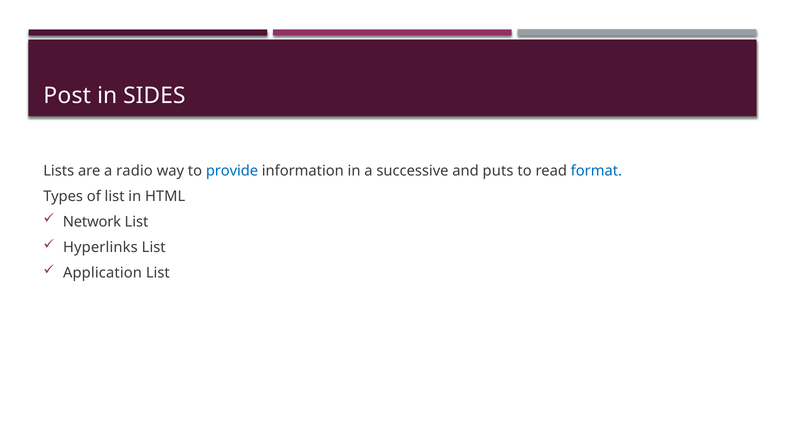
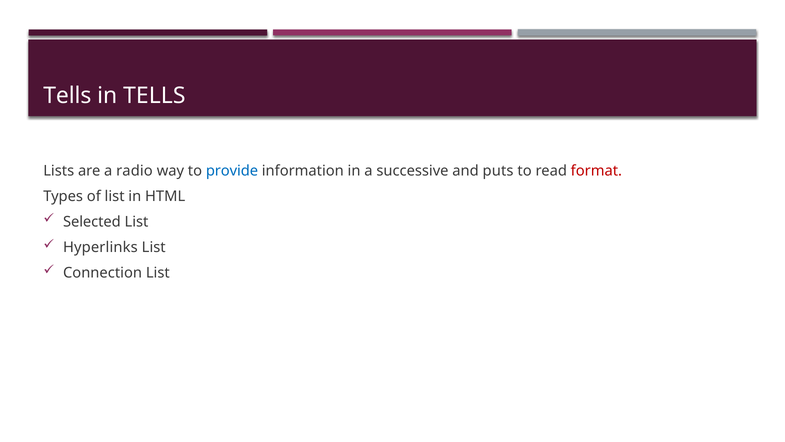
Post at (67, 95): Post -> Tells
in SIDES: SIDES -> TELLS
format colour: blue -> red
Network: Network -> Selected
Application: Application -> Connection
